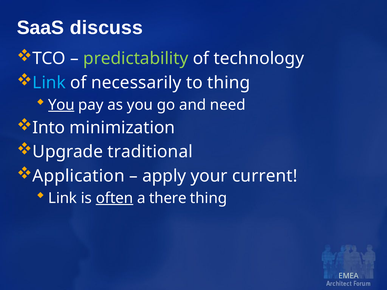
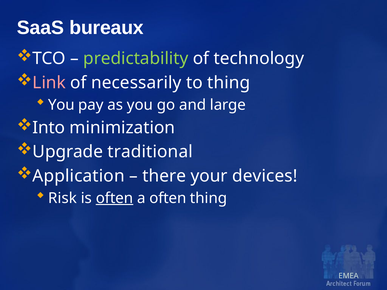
discuss: discuss -> bureaux
Link at (49, 83) colour: light blue -> pink
You at (61, 105) underline: present -> none
need: need -> large
apply: apply -> there
current: current -> devices
Link at (63, 198): Link -> Risk
a there: there -> often
